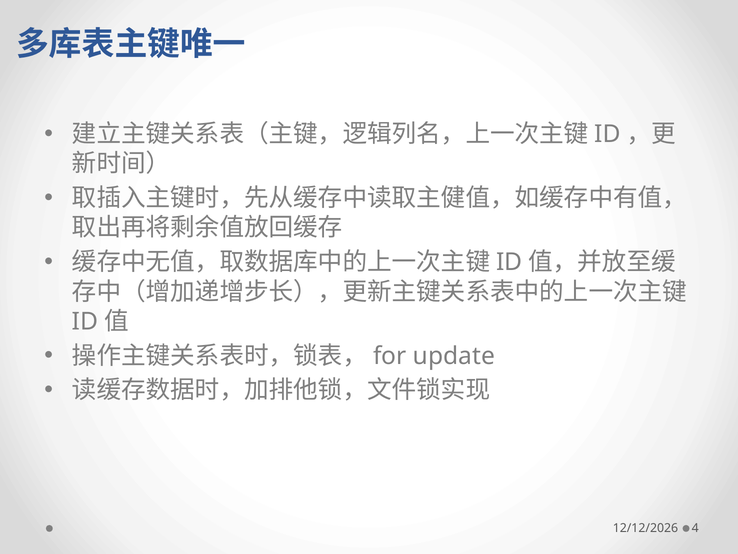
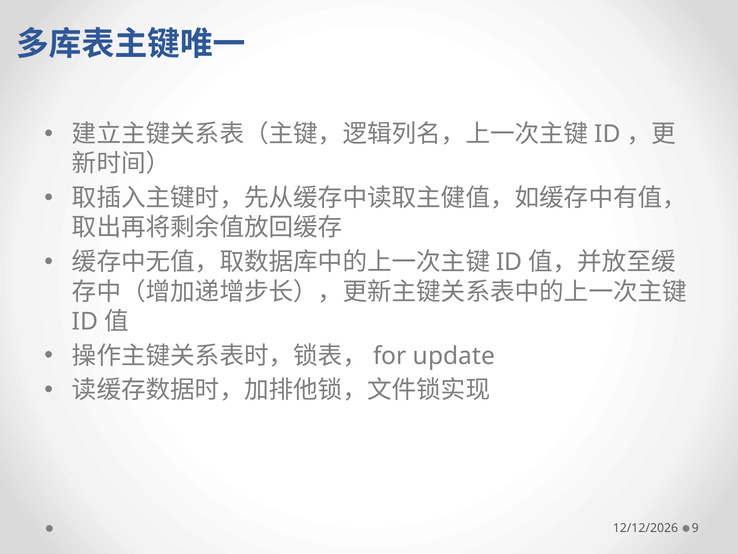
4: 4 -> 9
